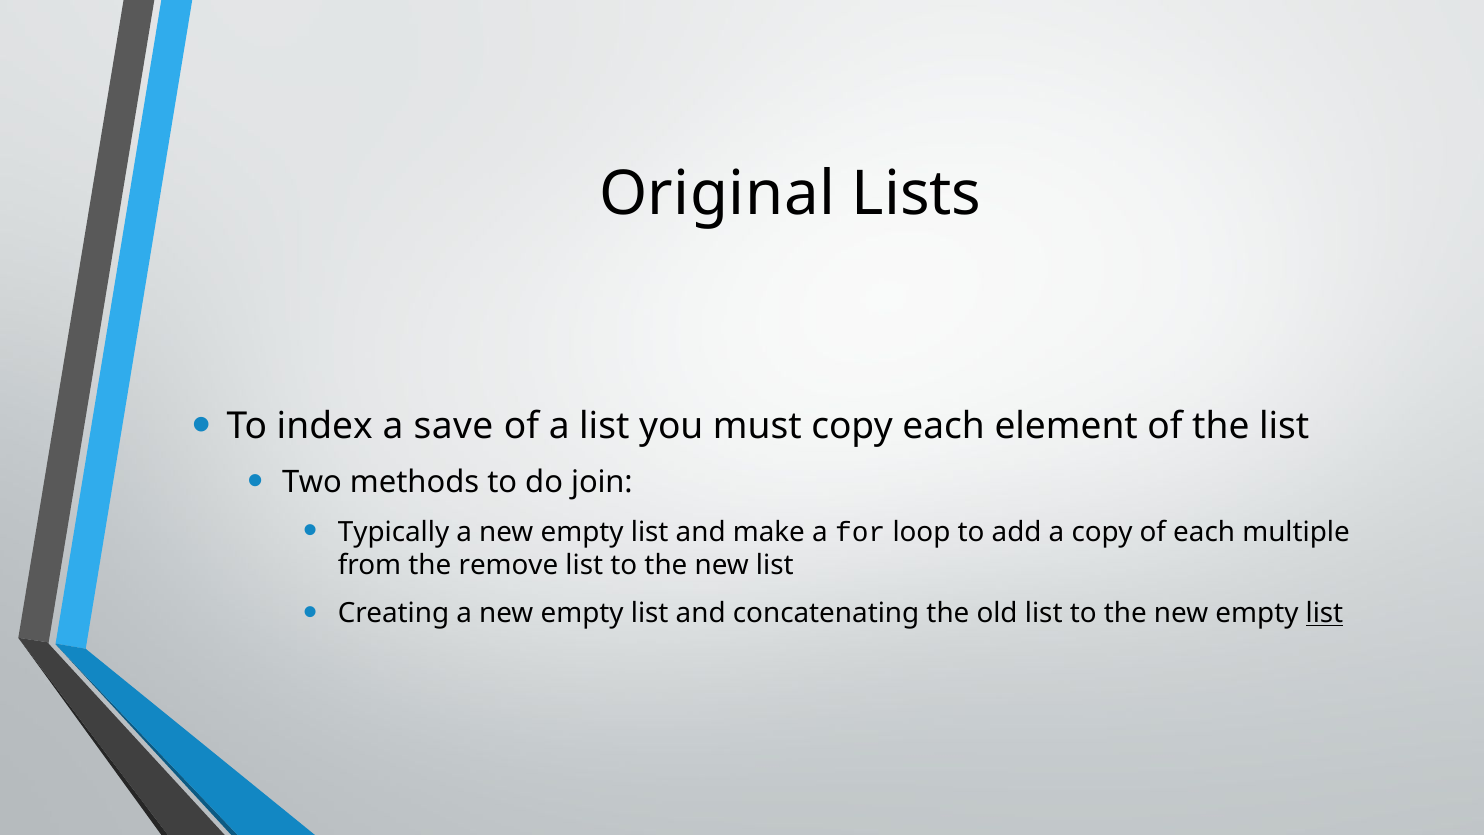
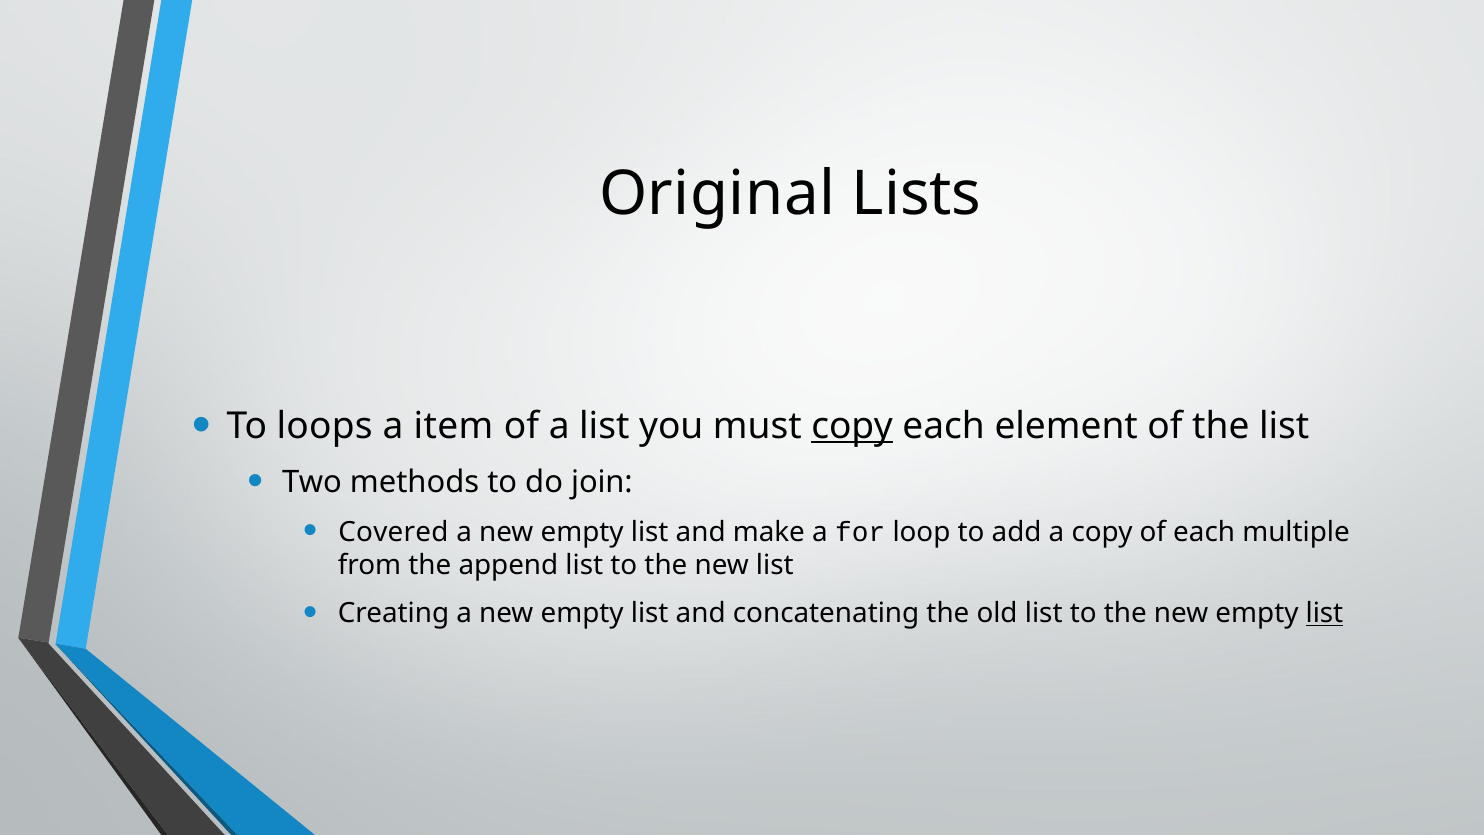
index: index -> loops
save: save -> item
copy at (852, 426) underline: none -> present
Typically: Typically -> Covered
remove: remove -> append
